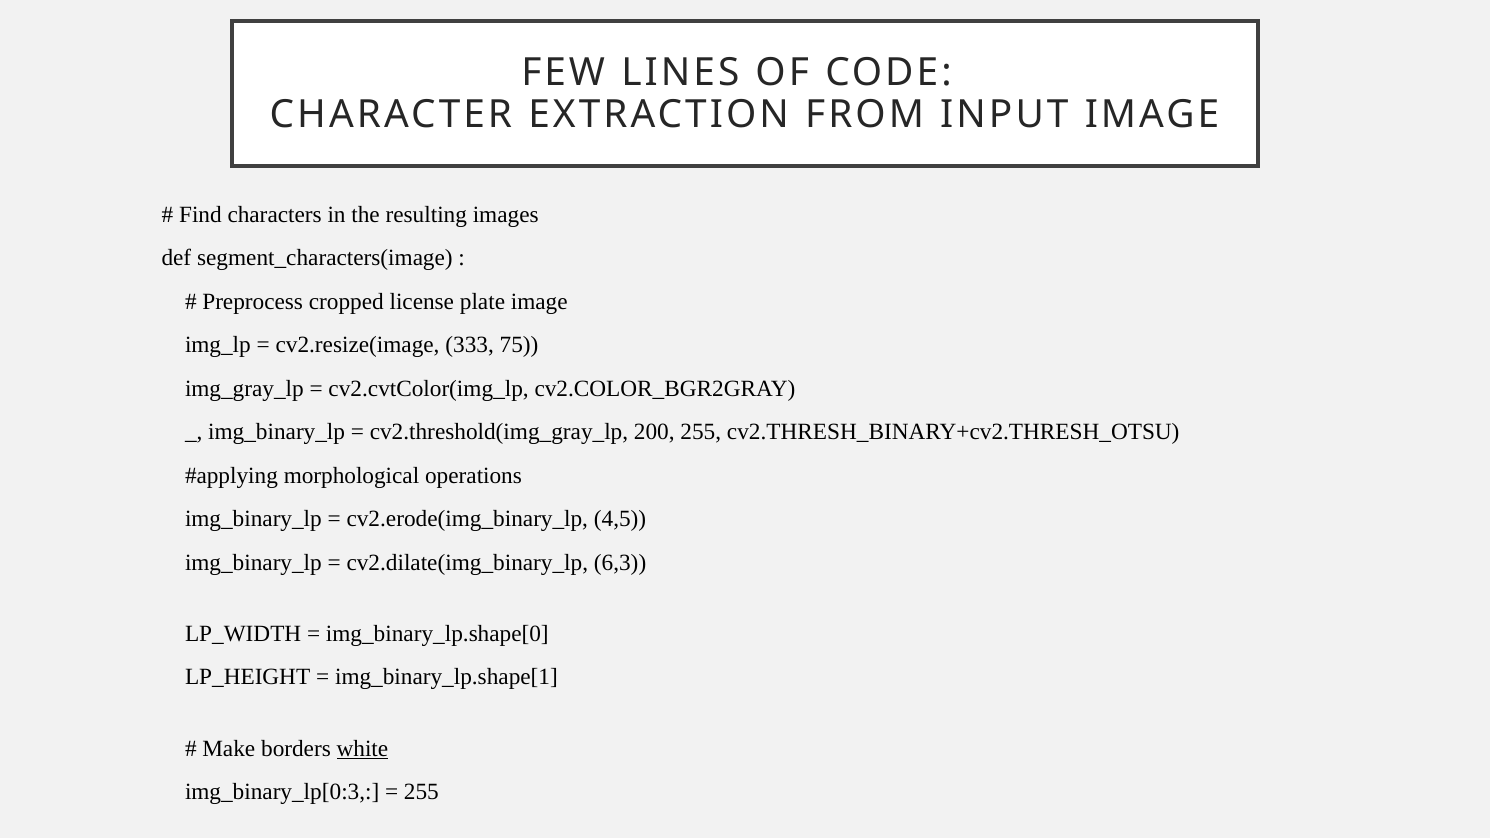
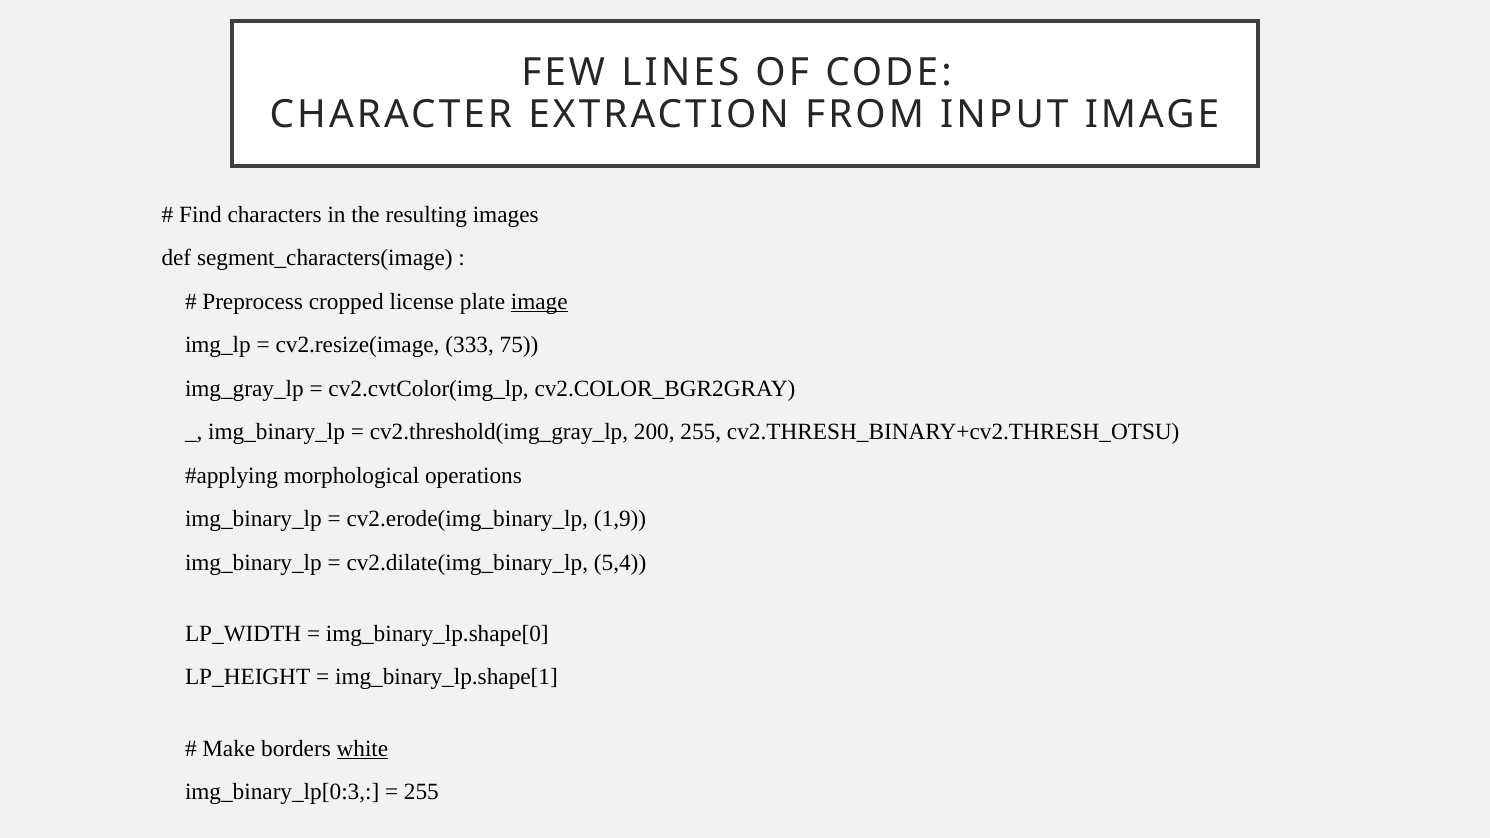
image at (539, 302) underline: none -> present
4,5: 4,5 -> 1,9
6,3: 6,3 -> 5,4
